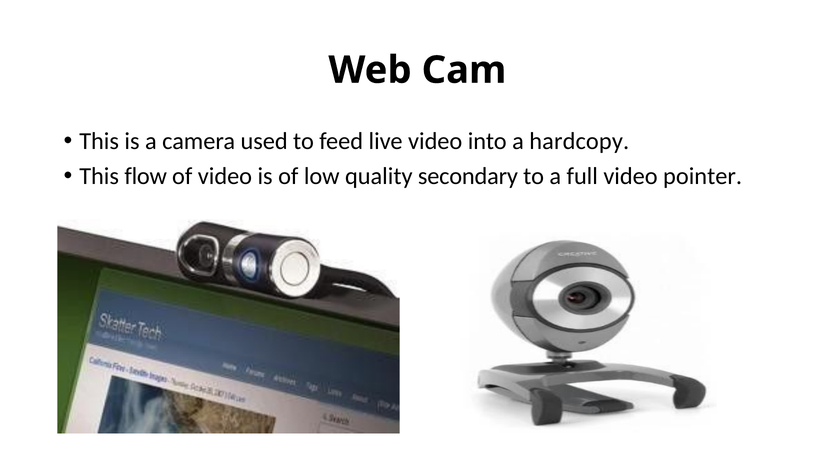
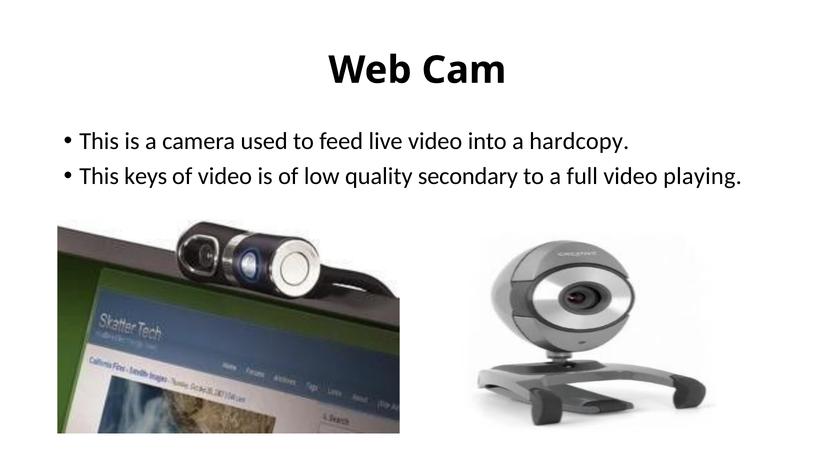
flow: flow -> keys
pointer: pointer -> playing
